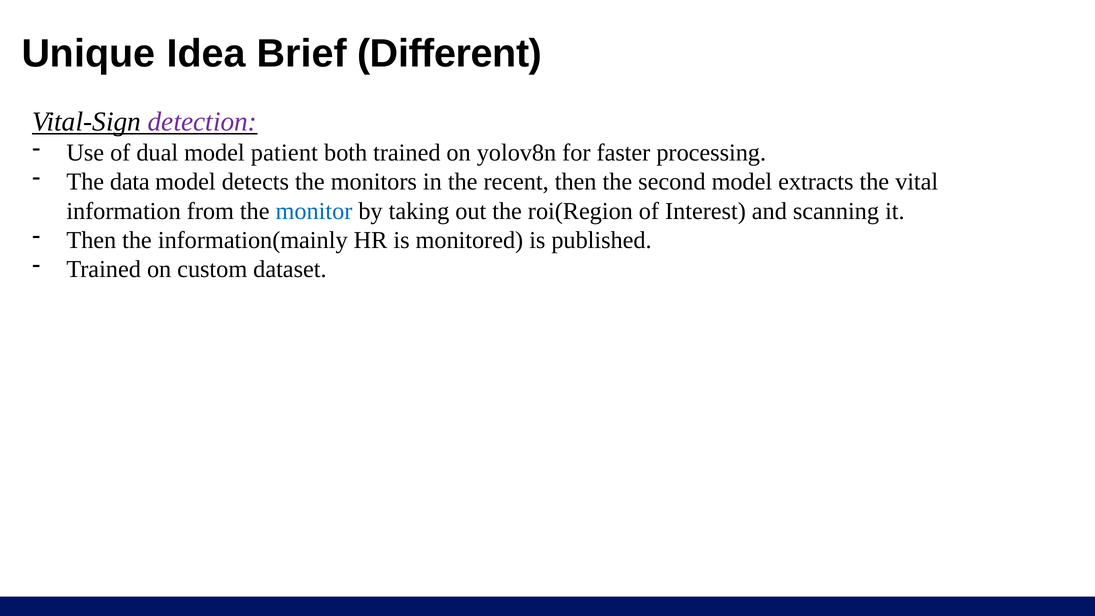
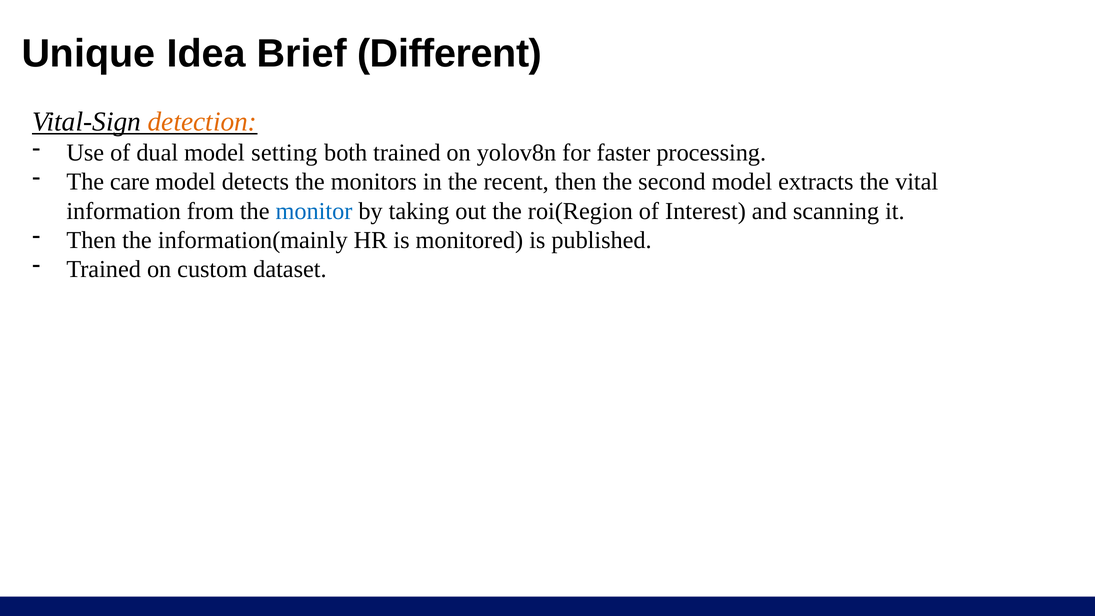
detection colour: purple -> orange
patient: patient -> setting
data: data -> care
